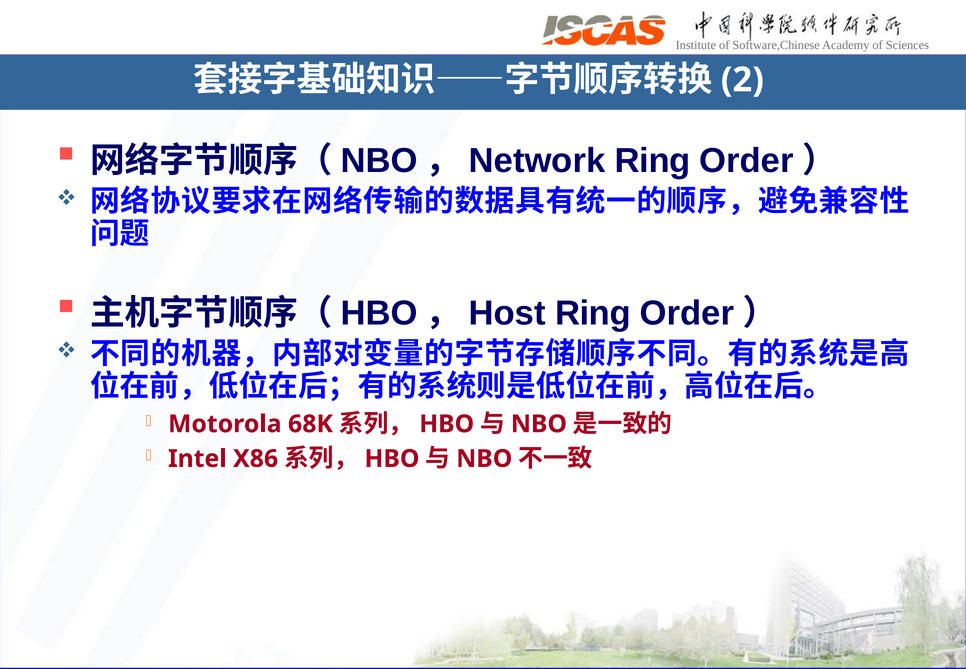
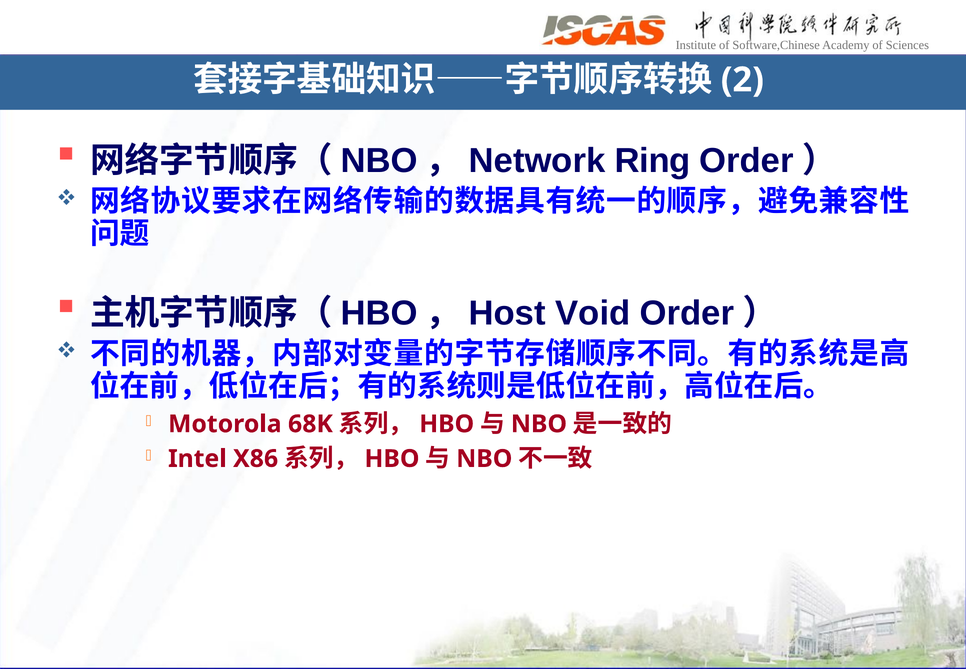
Ring at (593, 313): Ring -> Void
